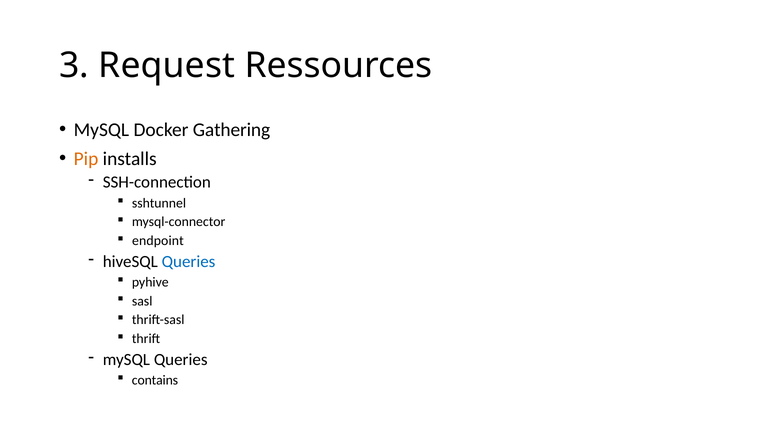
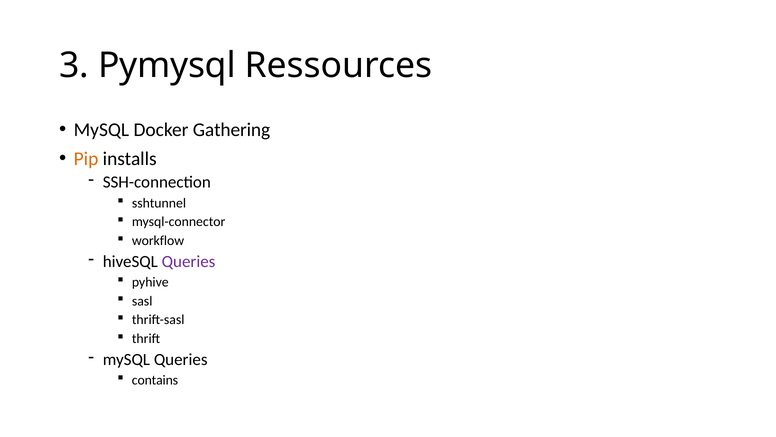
Request: Request -> Pymysql
endpoint: endpoint -> workflow
Queries at (189, 261) colour: blue -> purple
